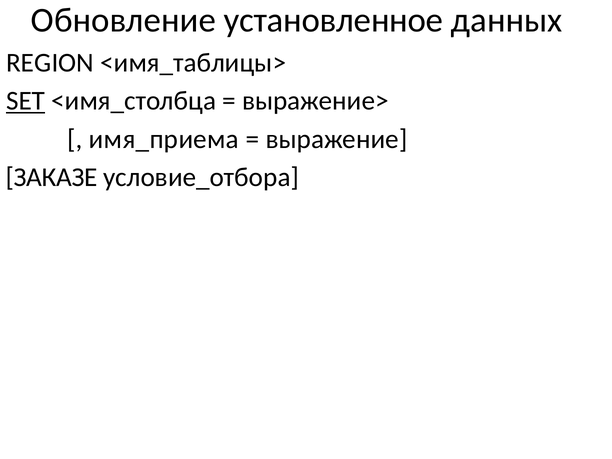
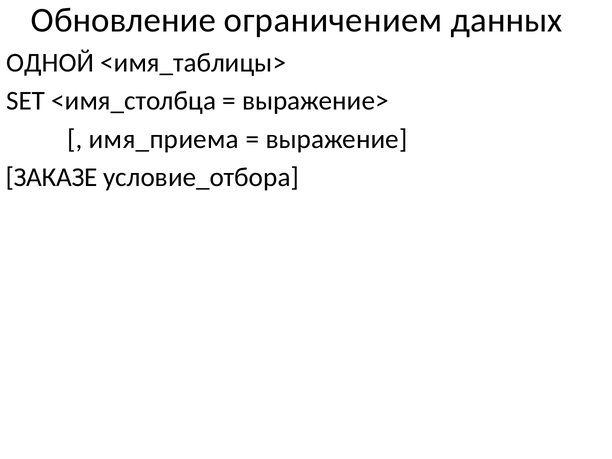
установленное: установленное -> ограничением
REGION: REGION -> ОДНОЙ
SET underline: present -> none
